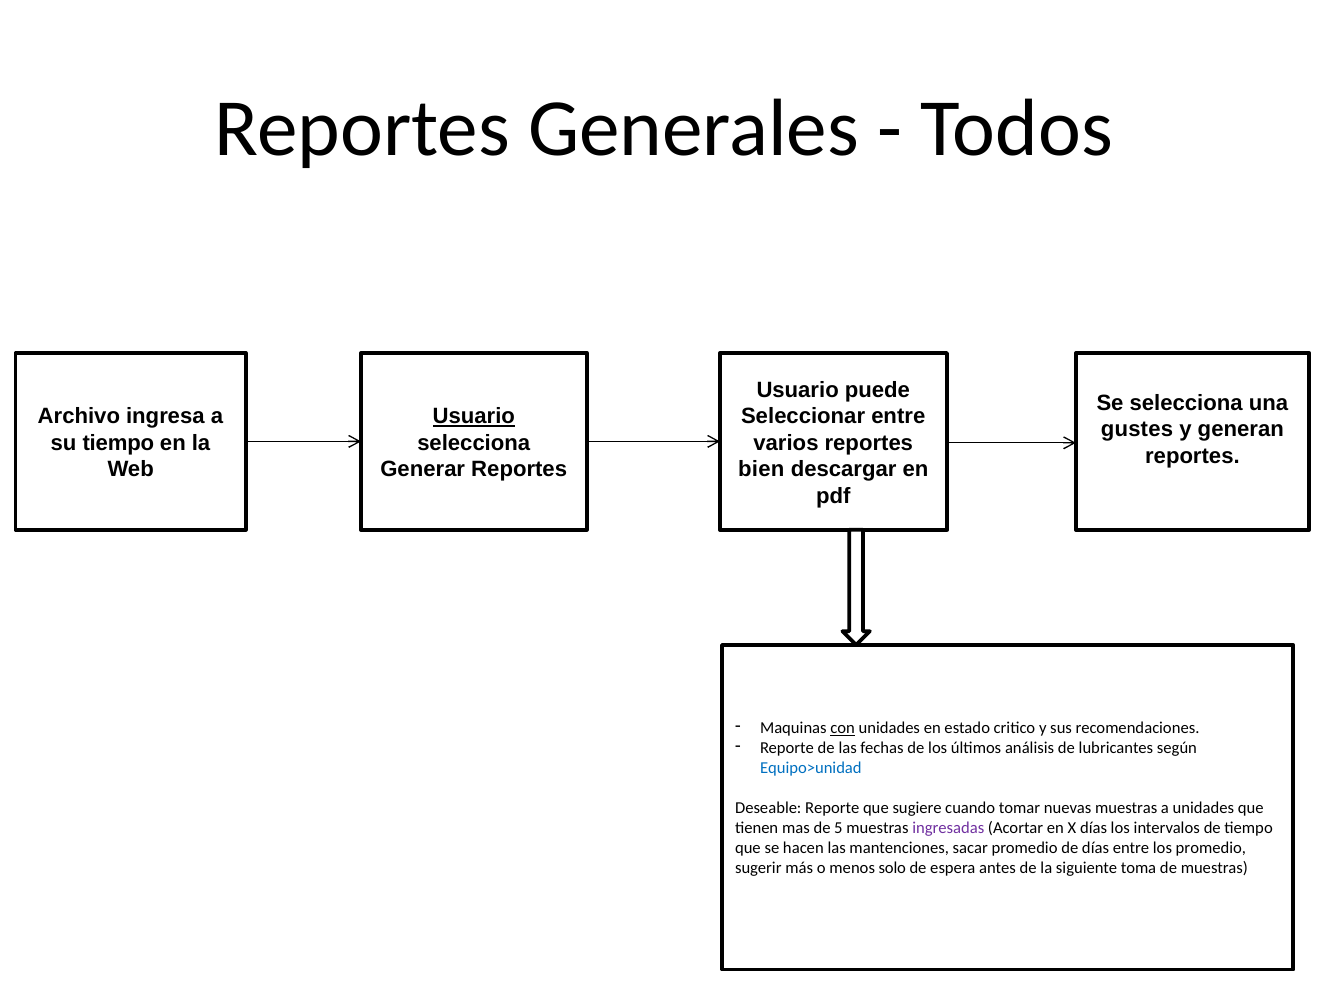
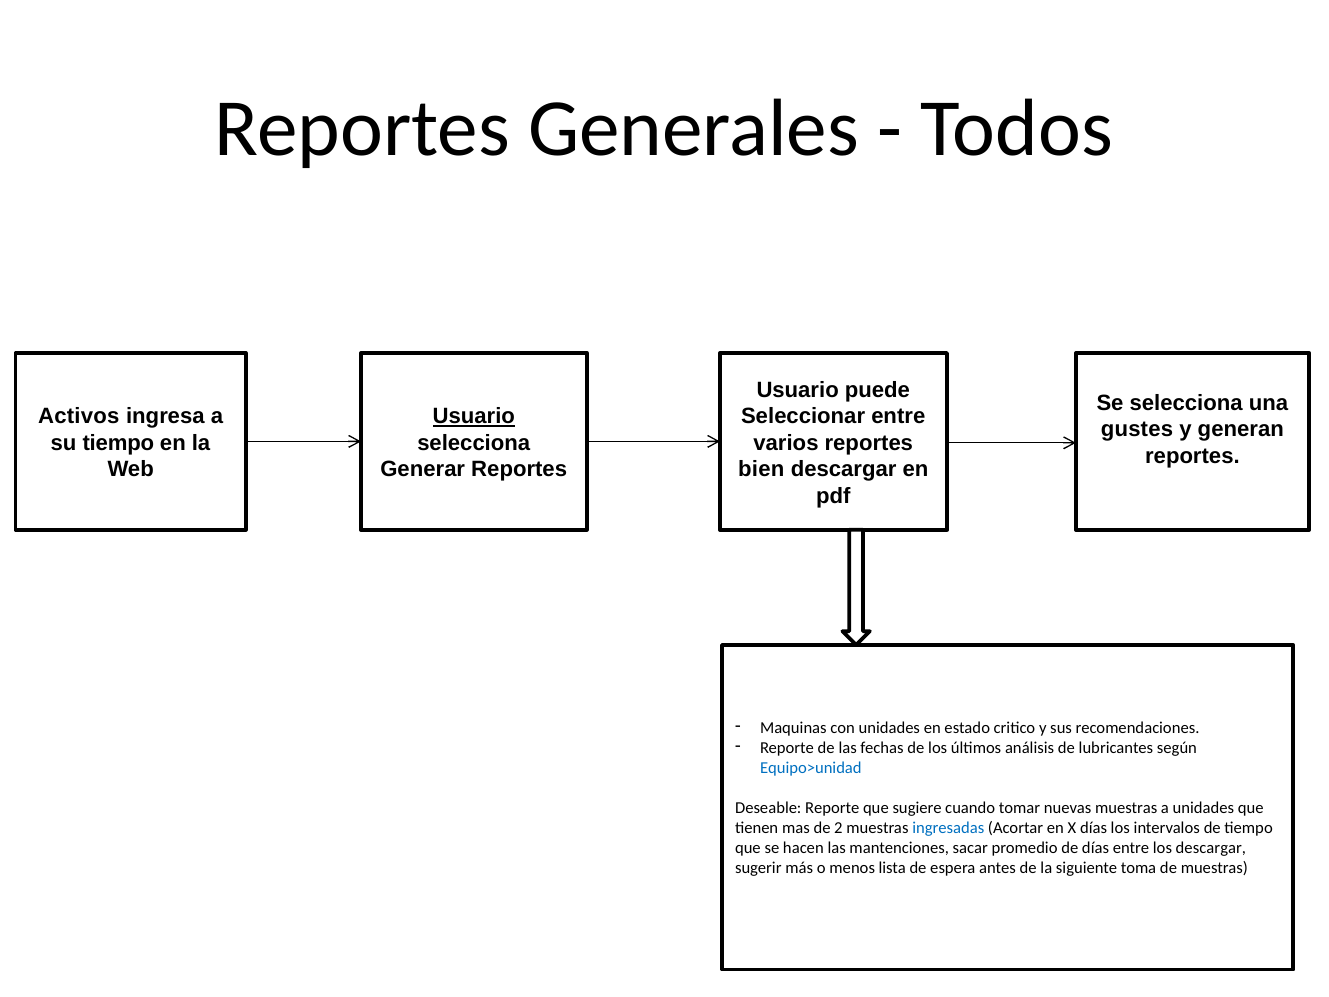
Archivo: Archivo -> Activos
con underline: present -> none
5: 5 -> 2
ingresadas colour: purple -> blue
los promedio: promedio -> descargar
solo: solo -> lista
